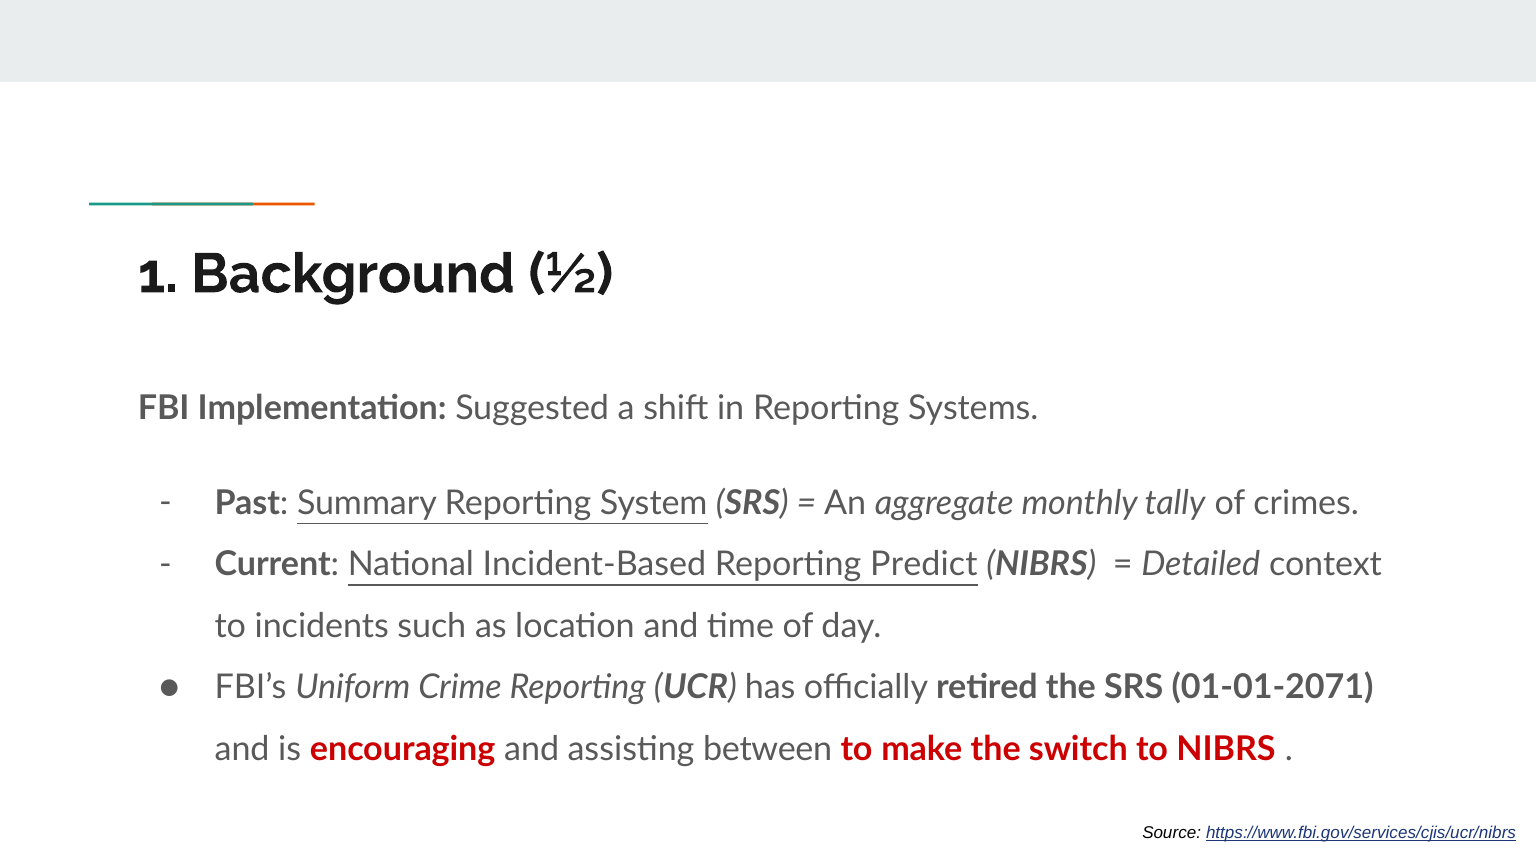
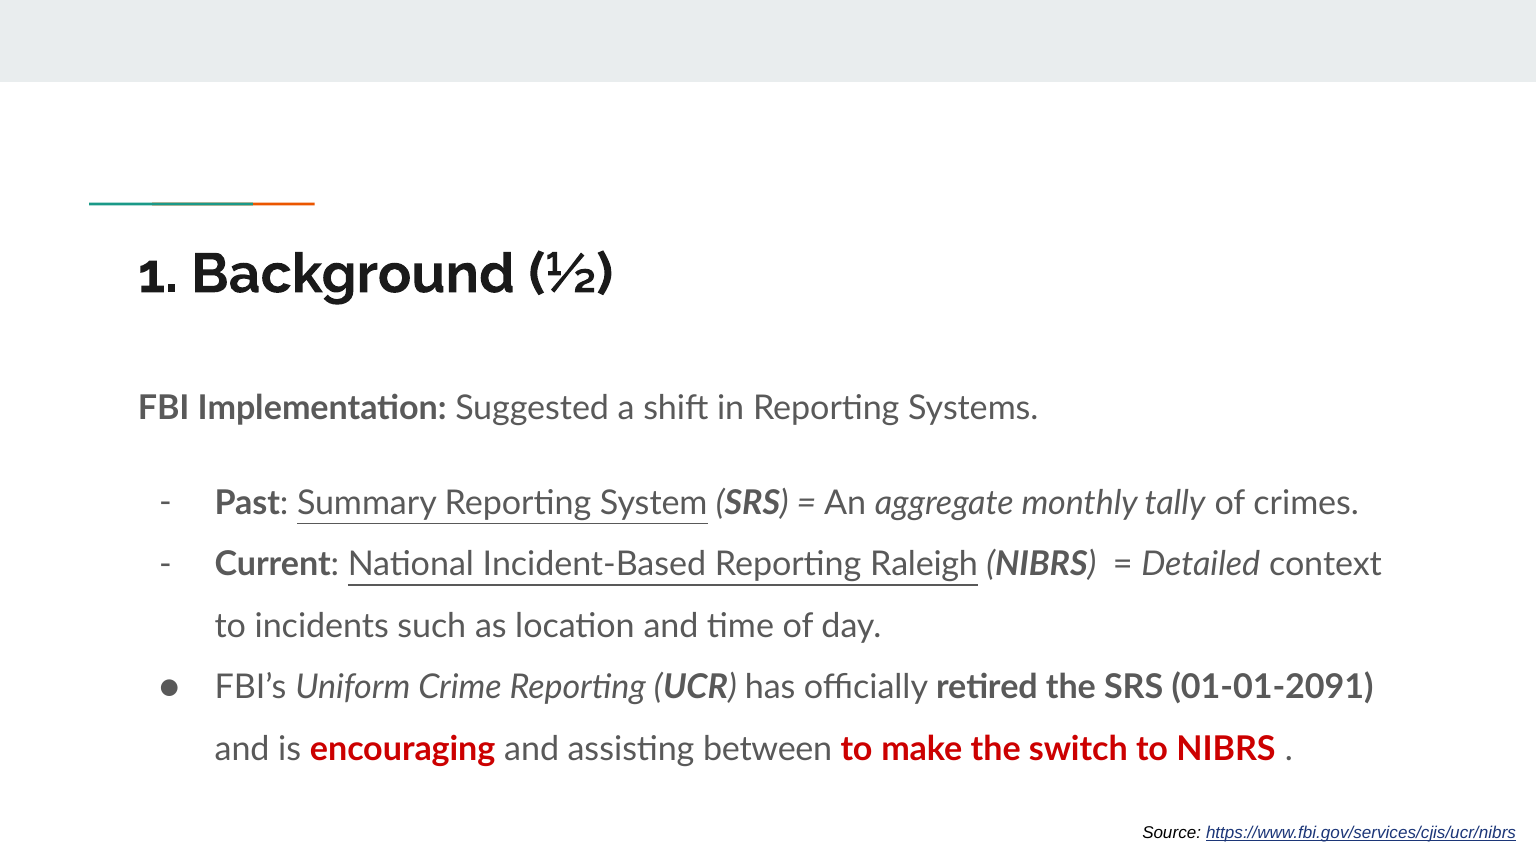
Predict: Predict -> Raleigh
01-01-2071: 01-01-2071 -> 01-01-2091
